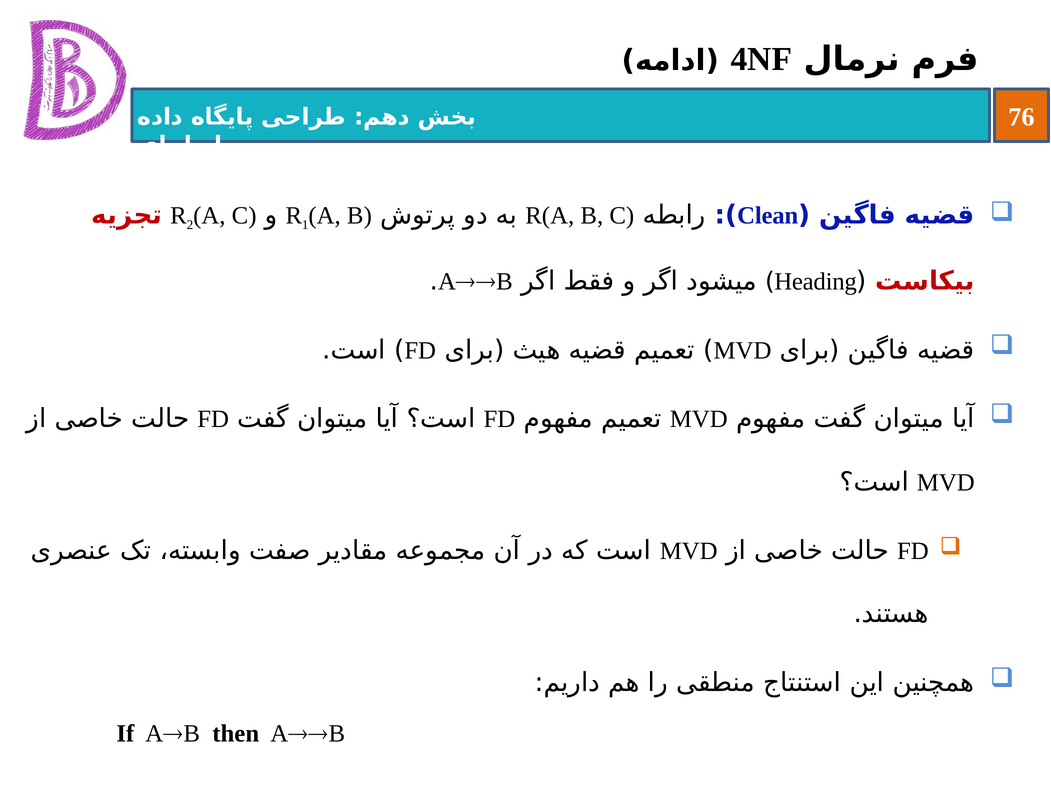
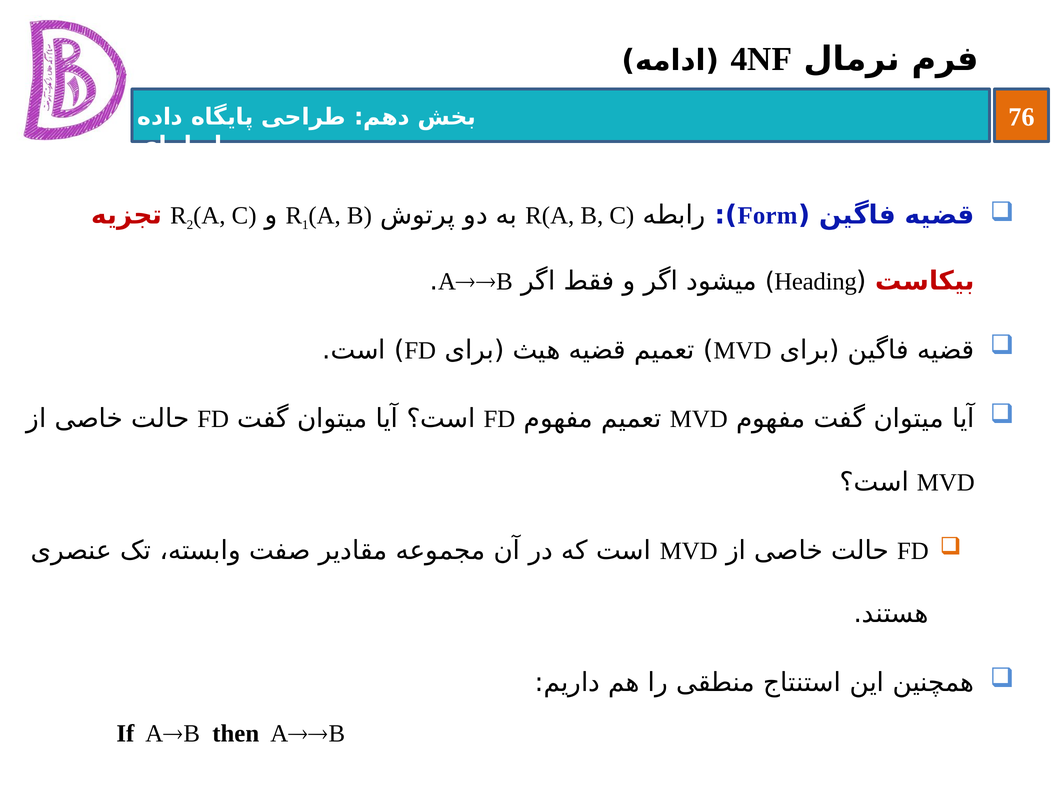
Clean: Clean -> Form
